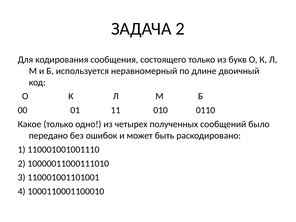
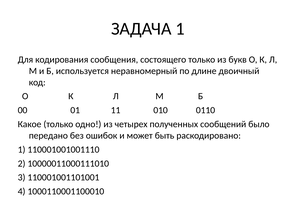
ЗАДАЧА 2: 2 -> 1
